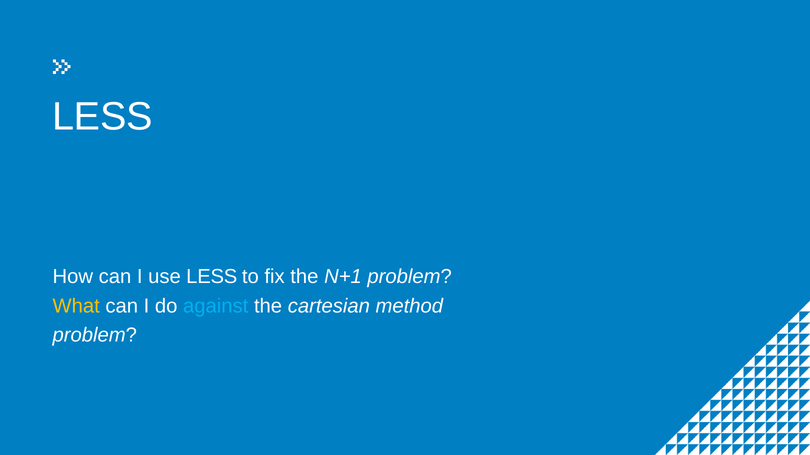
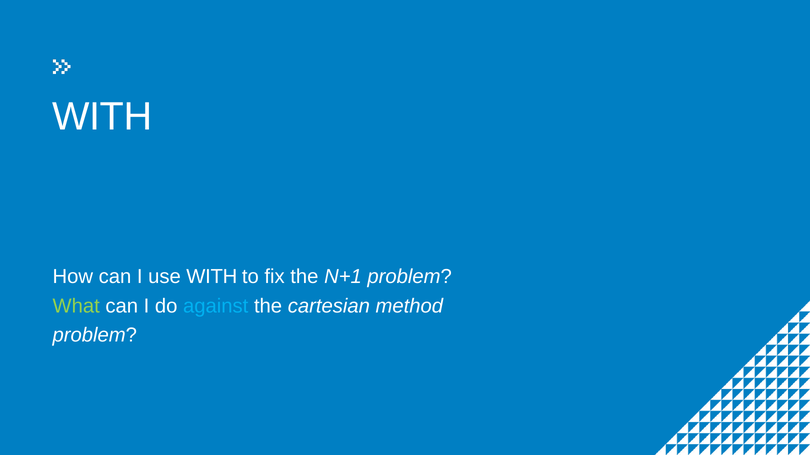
LESS at (102, 117): LESS -> WITH
use LESS: LESS -> WITH
What colour: yellow -> light green
